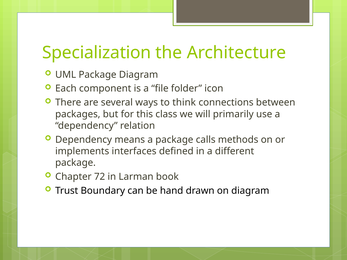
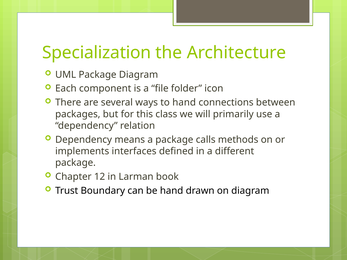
to think: think -> hand
72: 72 -> 12
